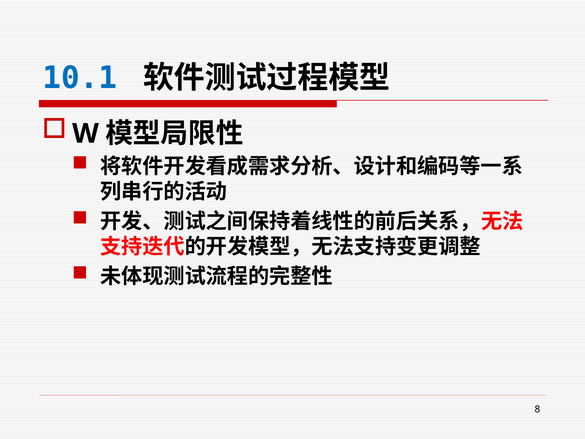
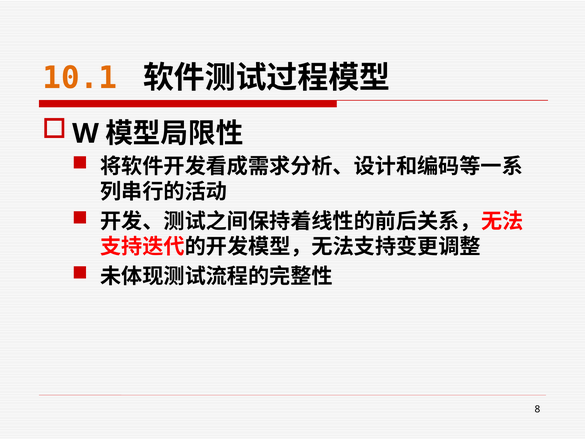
10.1 colour: blue -> orange
